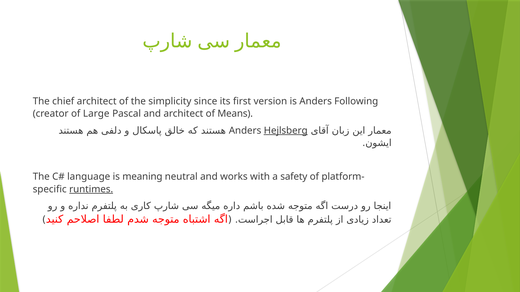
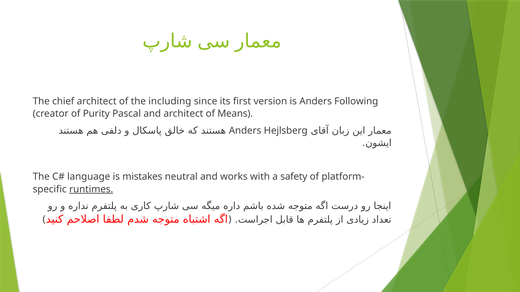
simplicity: simplicity -> including
Large: Large -> Purity
Hejlsberg underline: present -> none
meaning: meaning -> mistakes
